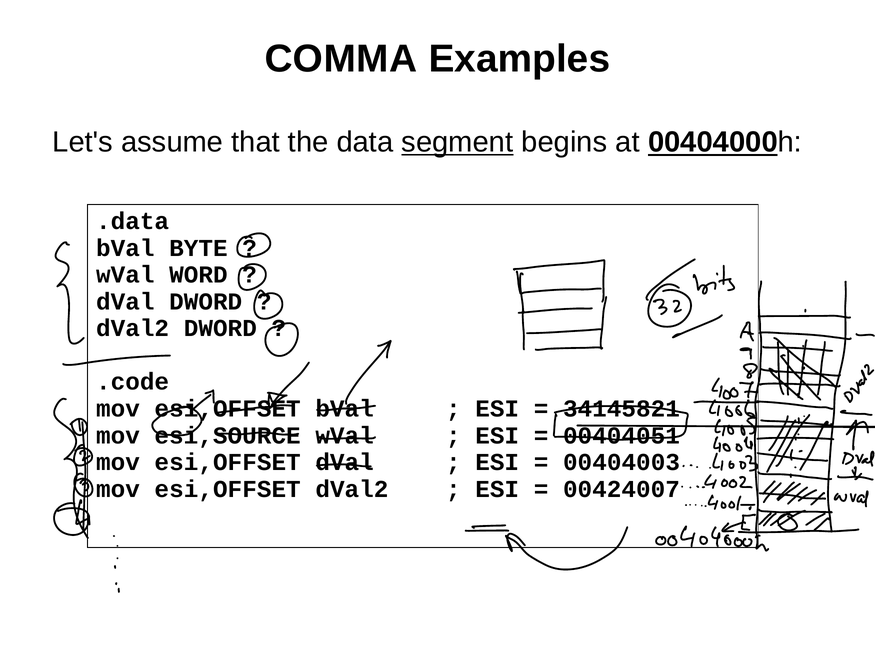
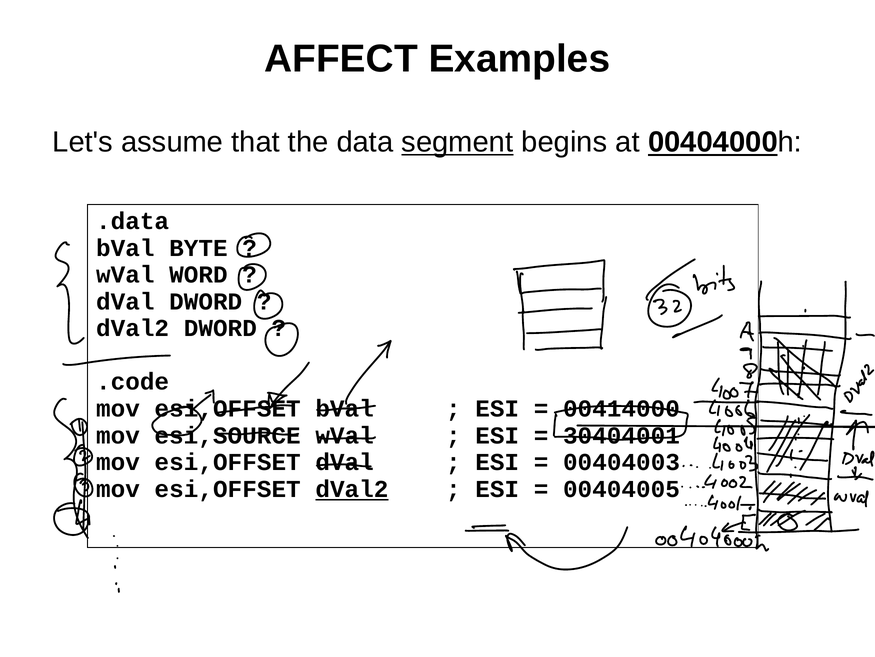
COMMA: COMMA -> AFFECT
34145821: 34145821 -> 00414000
00404051: 00404051 -> 30404001
dVal2 at (352, 489) underline: none -> present
00424007: 00424007 -> 00404005
